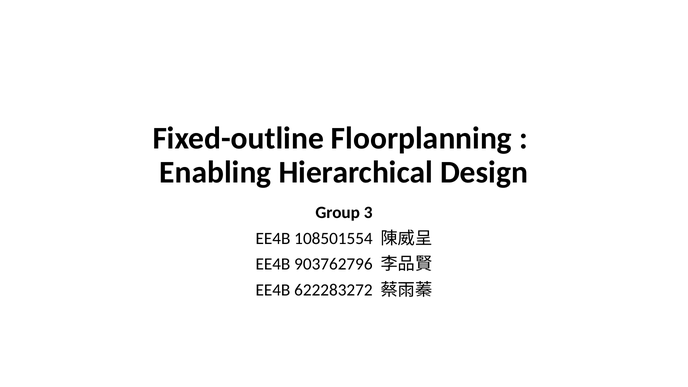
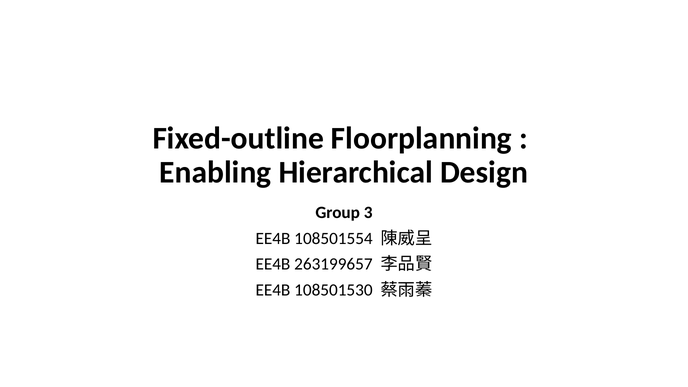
903762796: 903762796 -> 263199657
622283272: 622283272 -> 108501530
